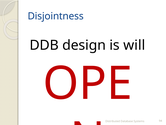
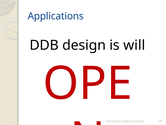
Disjointness: Disjointness -> Applications
